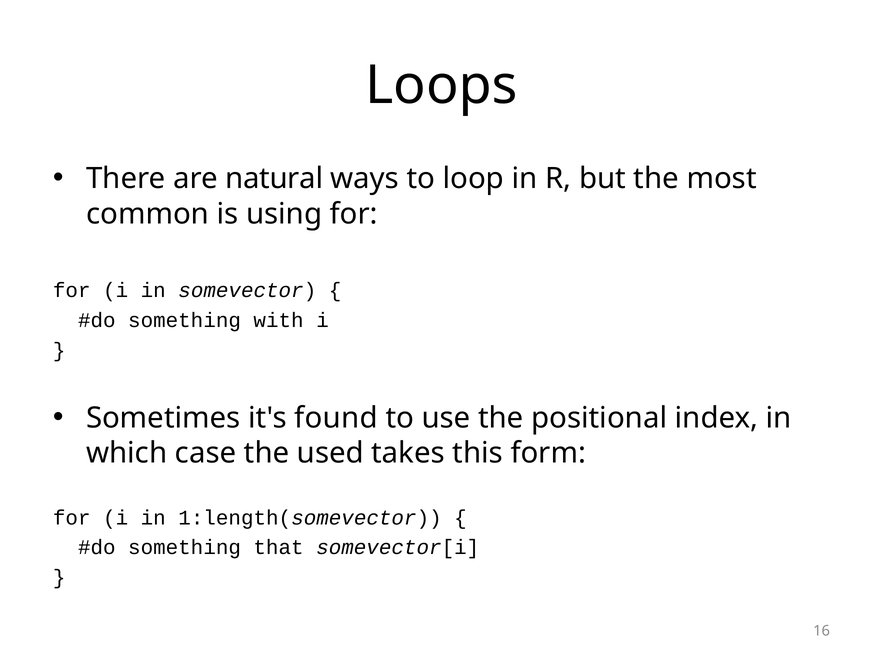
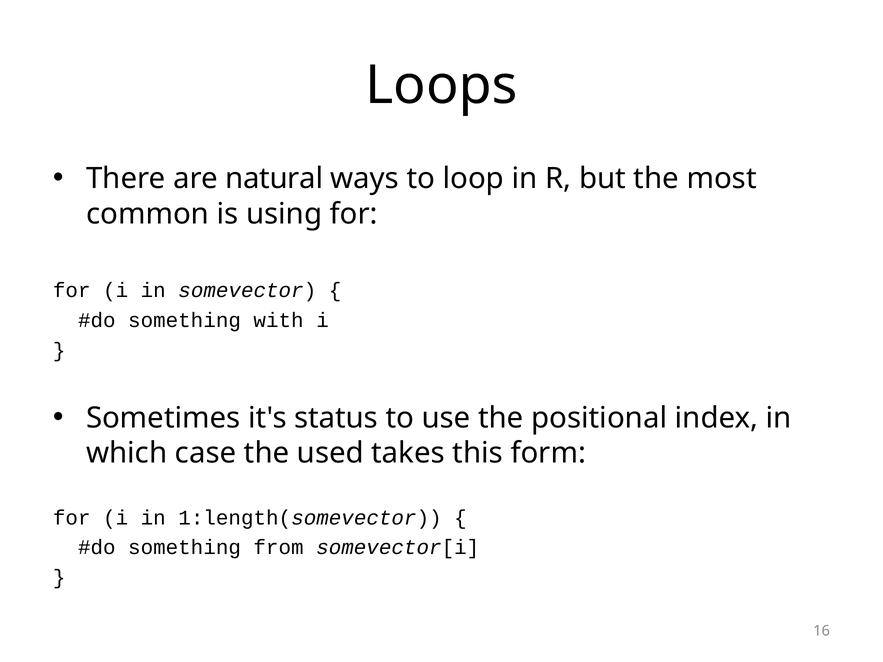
found: found -> status
that: that -> from
